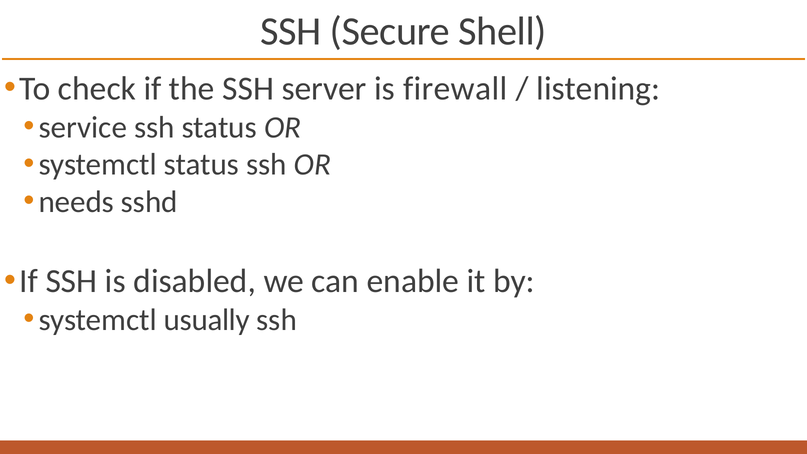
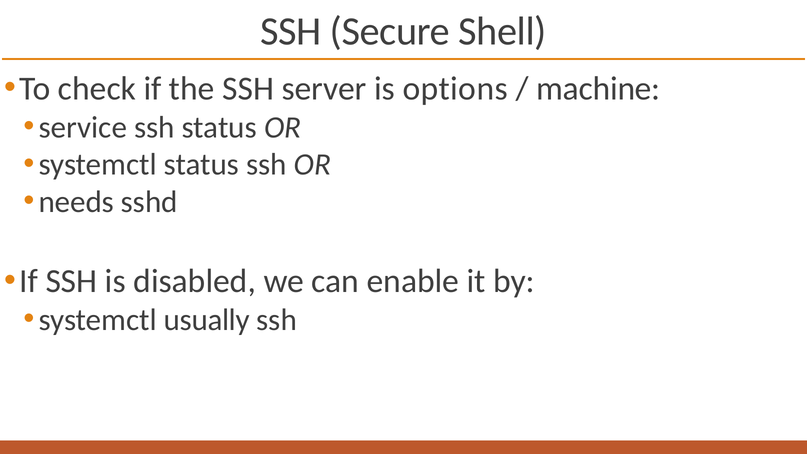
firewall: firewall -> options
listening: listening -> machine
